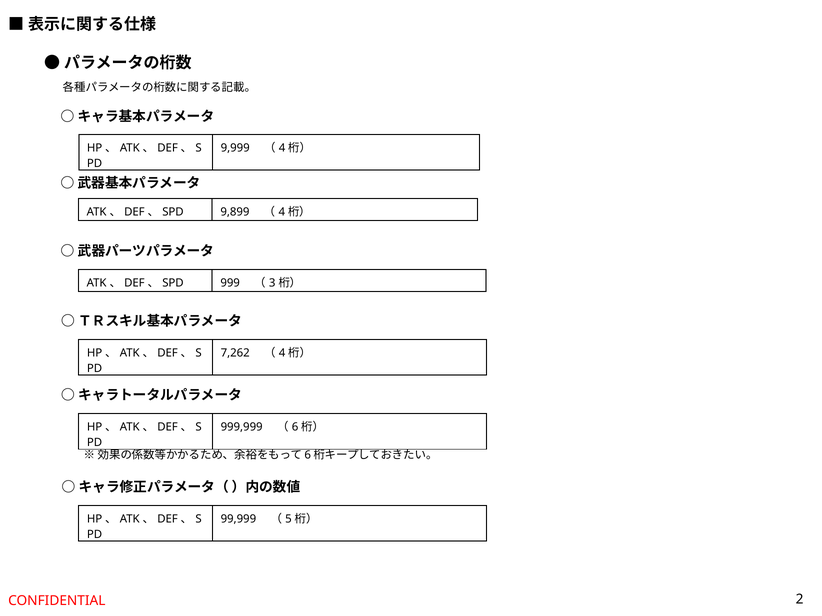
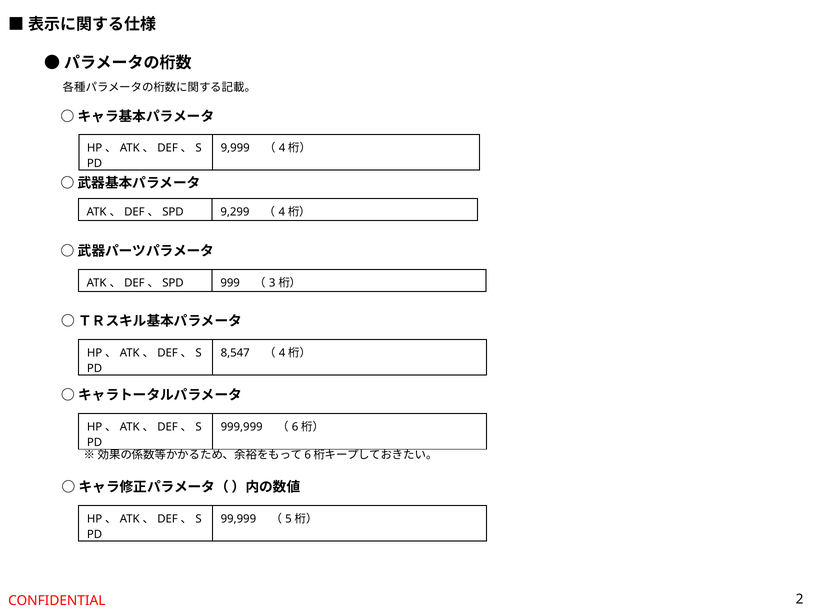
9,899: 9,899 -> 9,299
7,262: 7,262 -> 8,547
